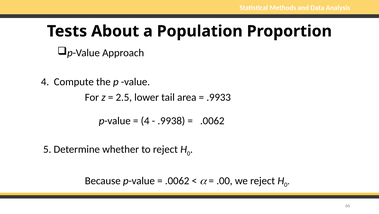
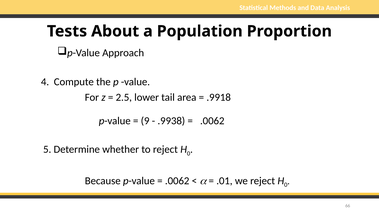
.9933: .9933 -> .9918
4 at (145, 121): 4 -> 9
.00: .00 -> .01
